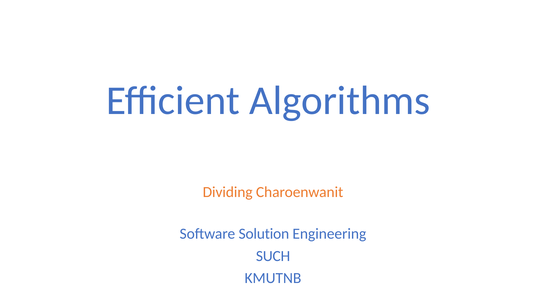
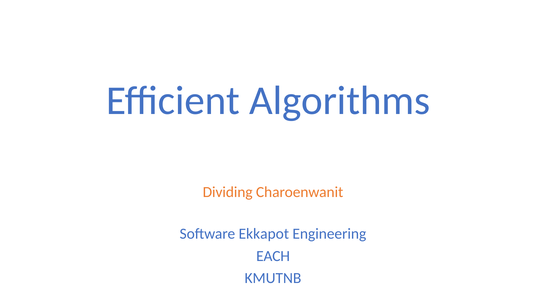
Solution: Solution -> Ekkapot
SUCH: SUCH -> EACH
